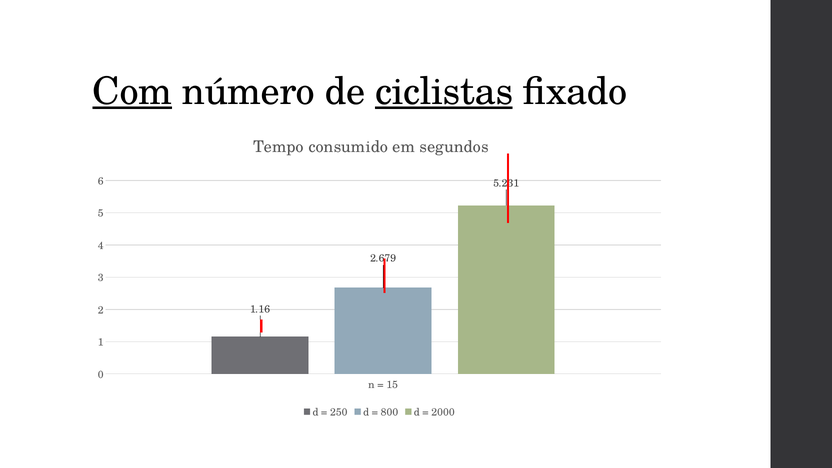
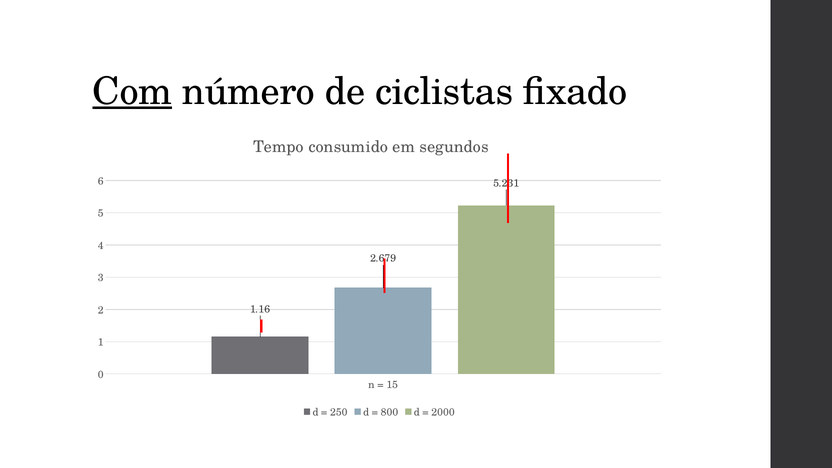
ciclistas underline: present -> none
